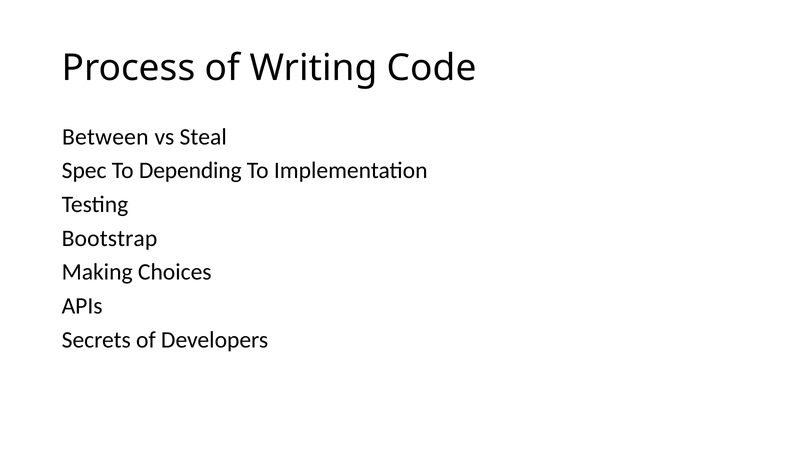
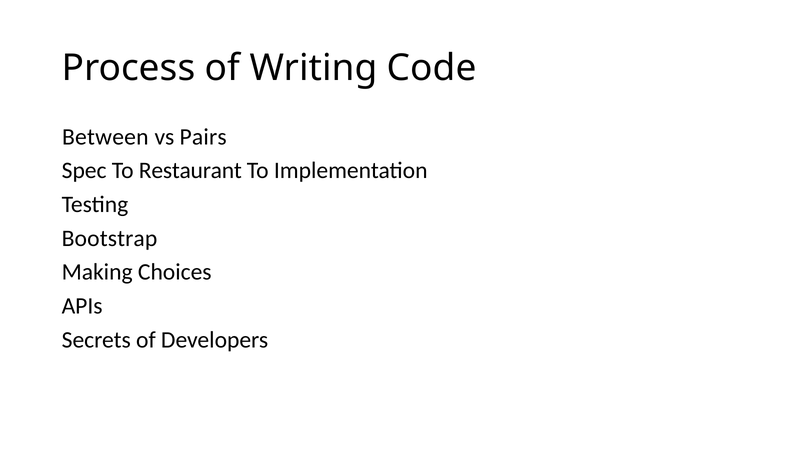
Steal: Steal -> Pairs
Depending: Depending -> Restaurant
